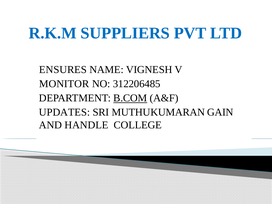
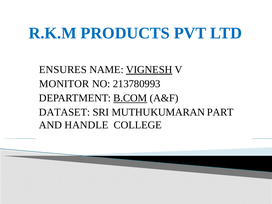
SUPPLIERS: SUPPLIERS -> PRODUCTS
VIGNESH underline: none -> present
312206485: 312206485 -> 213780993
UPDATES: UPDATES -> DATASET
GAIN: GAIN -> PART
